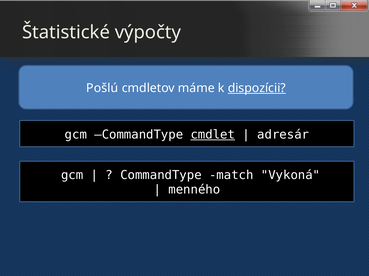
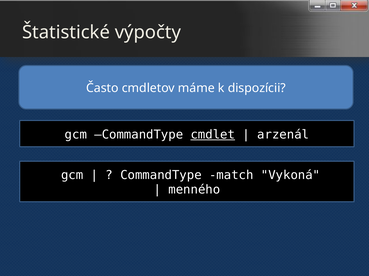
Pošlú: Pošlú -> Často
dispozícii underline: present -> none
adresár: adresár -> arzenál
